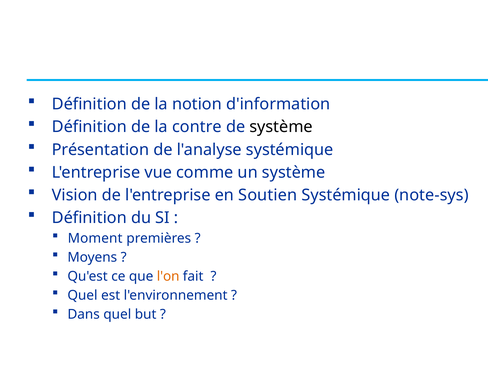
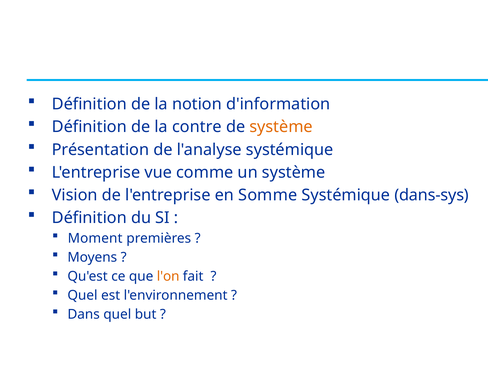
système at (281, 127) colour: black -> orange
Soutien: Soutien -> Somme
note-sys: note-sys -> dans-sys
